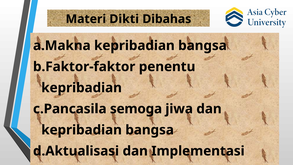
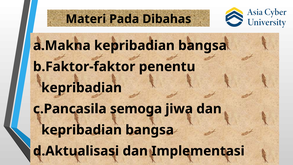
Dikti: Dikti -> Pada
